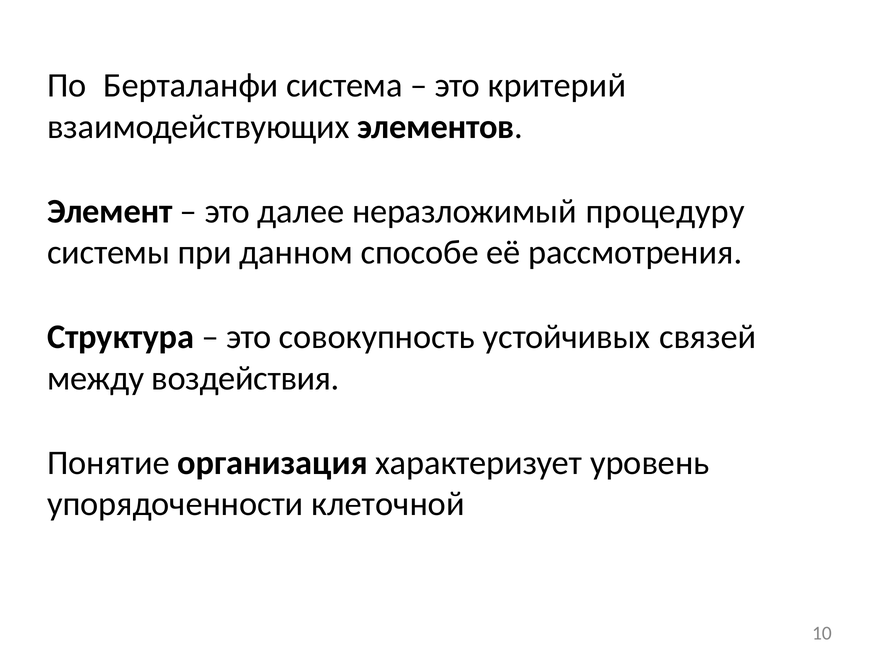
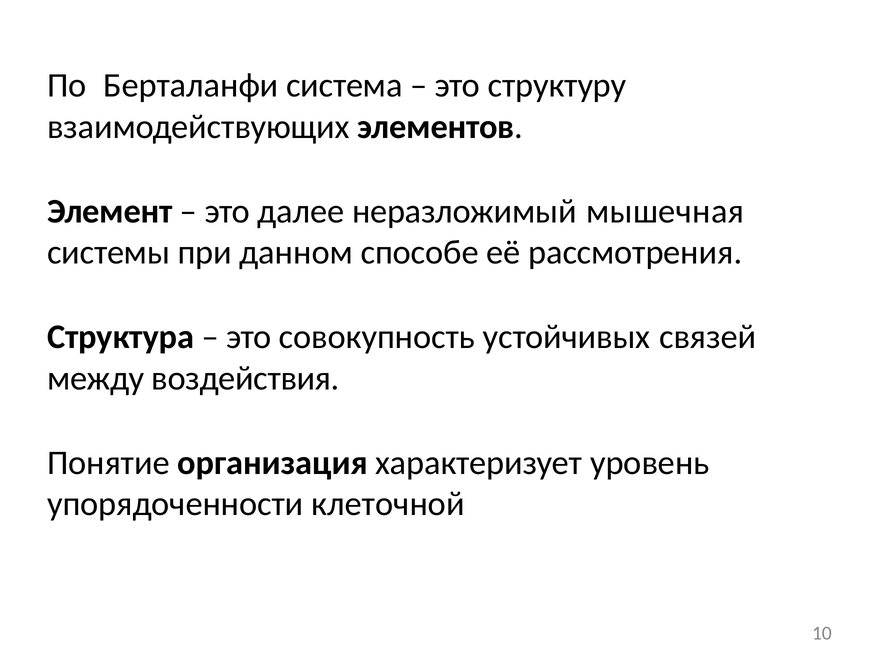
критерий: критерий -> структуру
процедуру: процедуру -> мышечная
